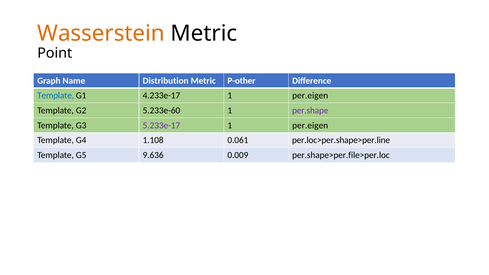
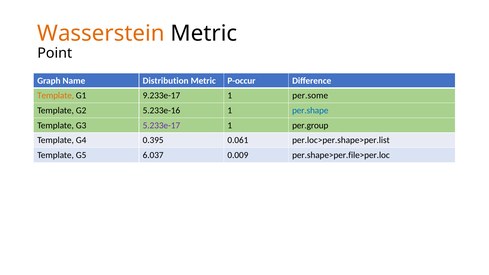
P-other: P-other -> P-occur
Template at (56, 96) colour: blue -> orange
4.233e-17: 4.233e-17 -> 9.233e-17
per.eigen at (310, 96): per.eigen -> per.some
5.233e-60: 5.233e-60 -> 5.233e-16
per.shape colour: purple -> blue
per.eigen at (310, 125): per.eigen -> per.group
1.108: 1.108 -> 0.395
per.loc>per.shape>per.line: per.loc>per.shape>per.line -> per.loc>per.shape>per.list
9.636: 9.636 -> 6.037
